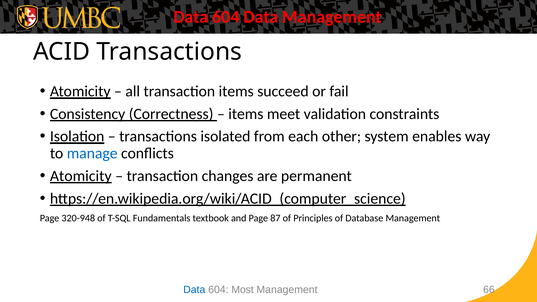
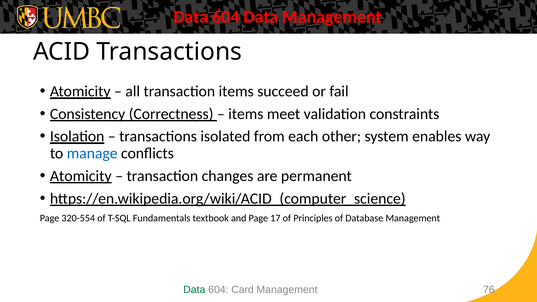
320-948: 320-948 -> 320-554
87: 87 -> 17
Data at (194, 290) colour: blue -> green
Most: Most -> Card
66: 66 -> 76
